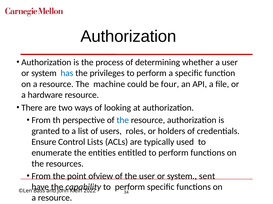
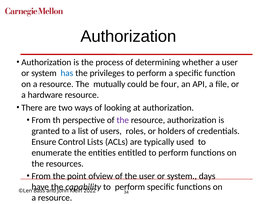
machine: machine -> mutually
the at (123, 121) colour: blue -> purple
sent: sent -> days
